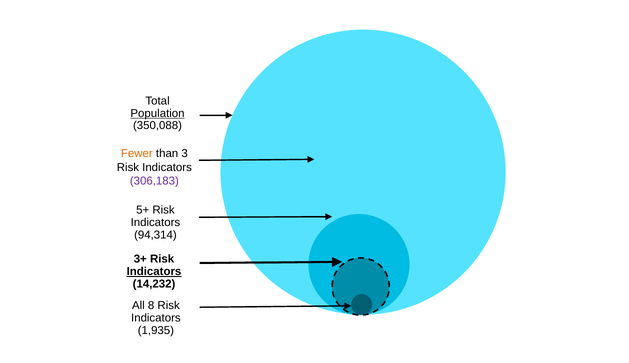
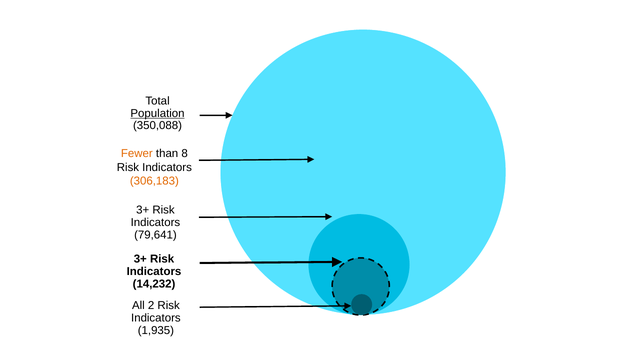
3: 3 -> 8
306,183 colour: purple -> orange
5+ at (143, 210): 5+ -> 3+
94,314: 94,314 -> 79,641
Indicators at (154, 272) underline: present -> none
8: 8 -> 2
